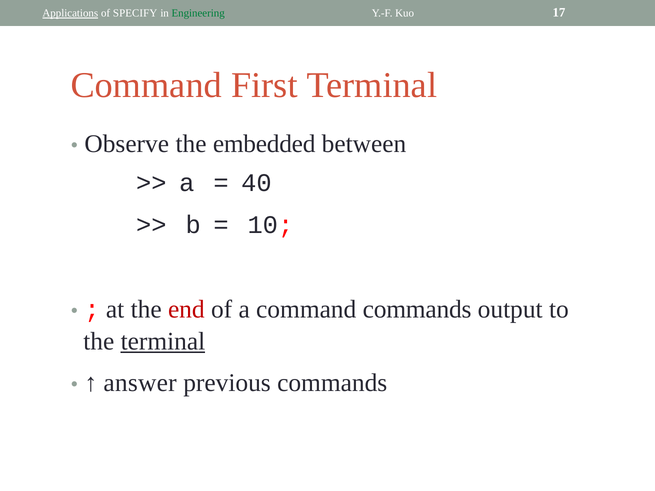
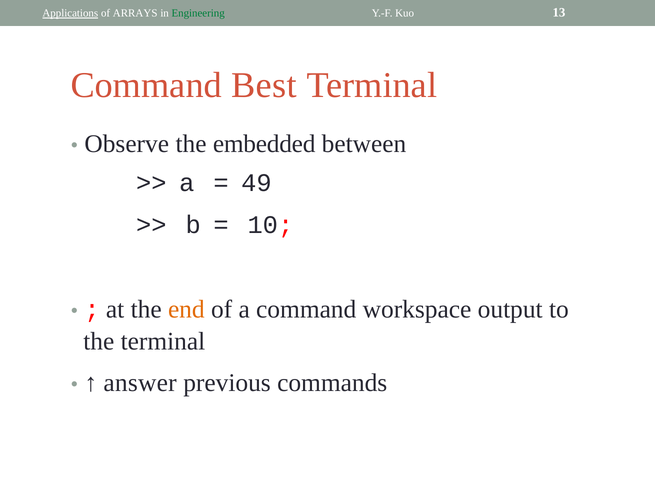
SPECIFY: SPECIFY -> ARRAYS
17: 17 -> 13
First: First -> Best
40: 40 -> 49
end colour: red -> orange
command commands: commands -> workspace
terminal at (163, 341) underline: present -> none
